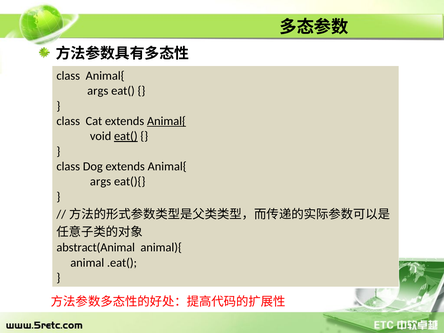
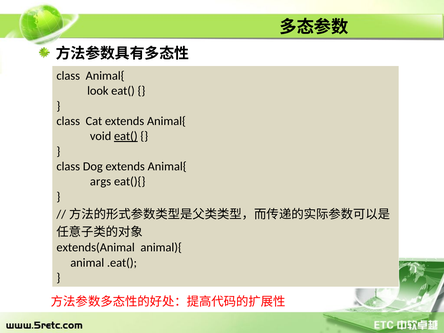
args at (98, 91): args -> look
Animal{ at (166, 121) underline: present -> none
abstract(Animal: abstract(Animal -> extends(Animal
